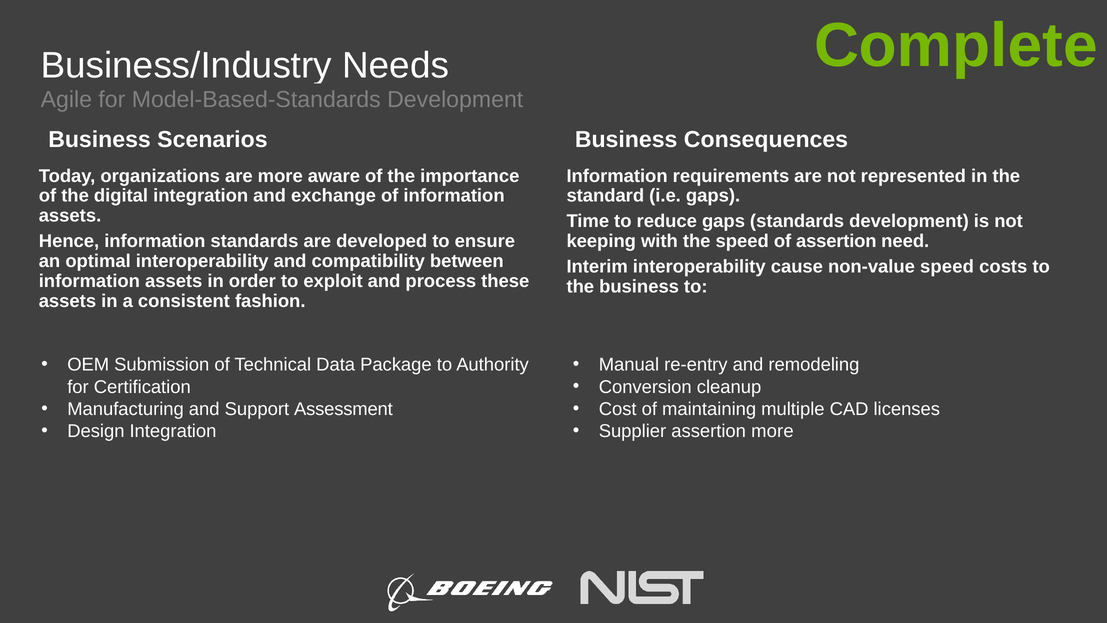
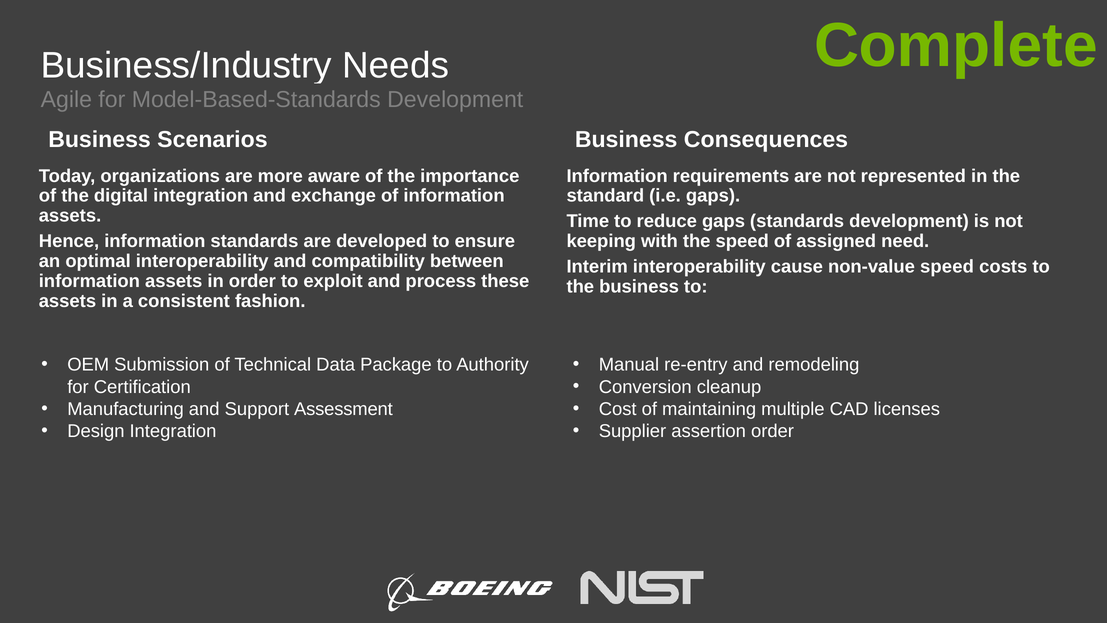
of assertion: assertion -> assigned
assertion more: more -> order
